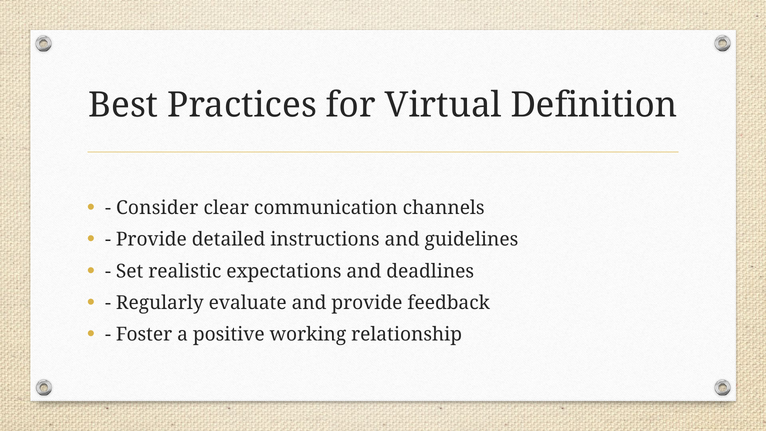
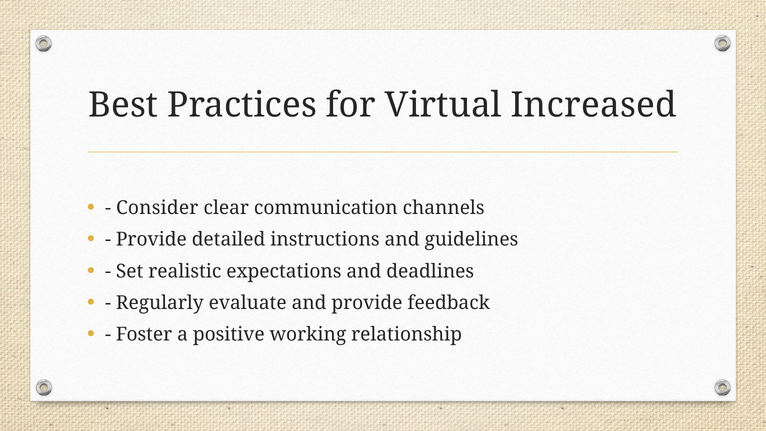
Definition: Definition -> Increased
